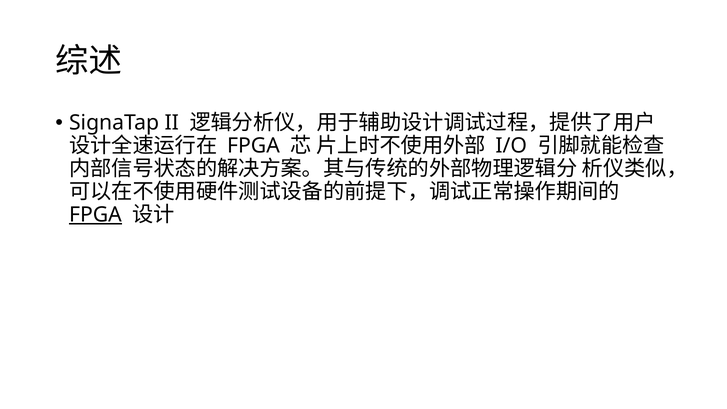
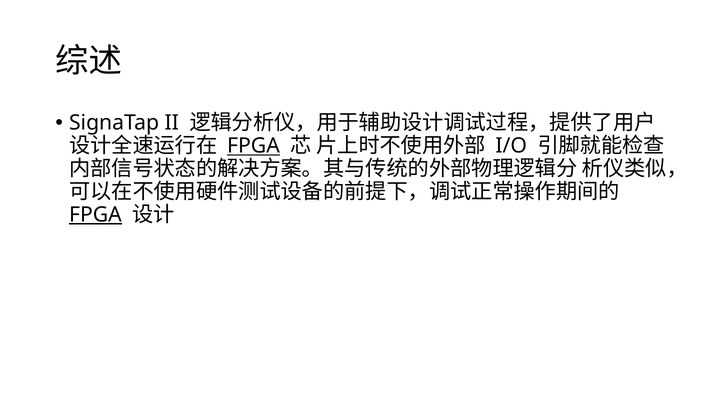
FPGA at (253, 146) underline: none -> present
